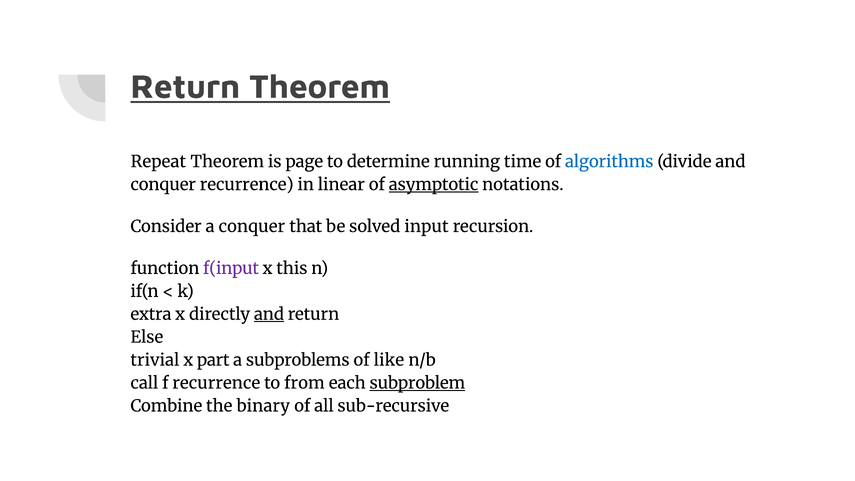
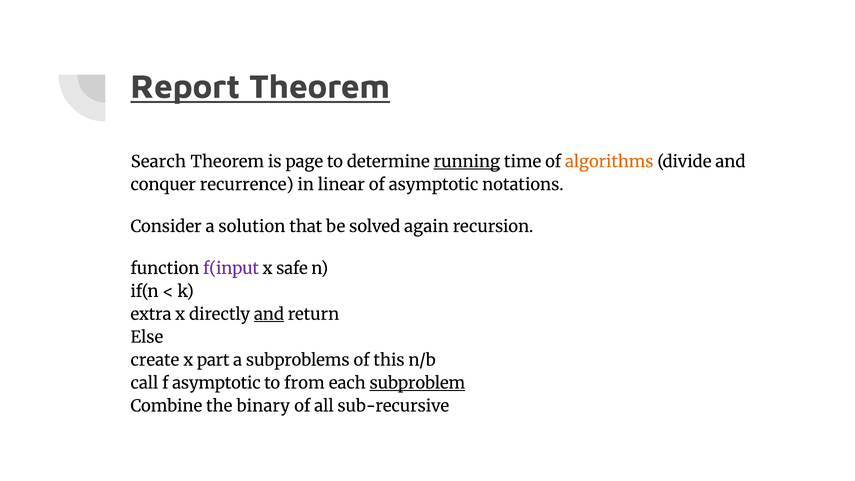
Return at (185, 87): Return -> Report
Repeat: Repeat -> Search
running underline: none -> present
algorithms colour: blue -> orange
asymptotic at (434, 185) underline: present -> none
a conquer: conquer -> solution
input: input -> again
this: this -> safe
trivial: trivial -> create
like: like -> this
f recurrence: recurrence -> asymptotic
